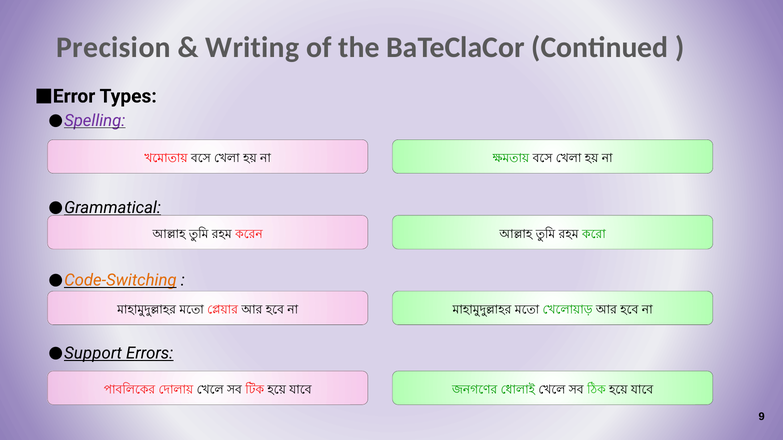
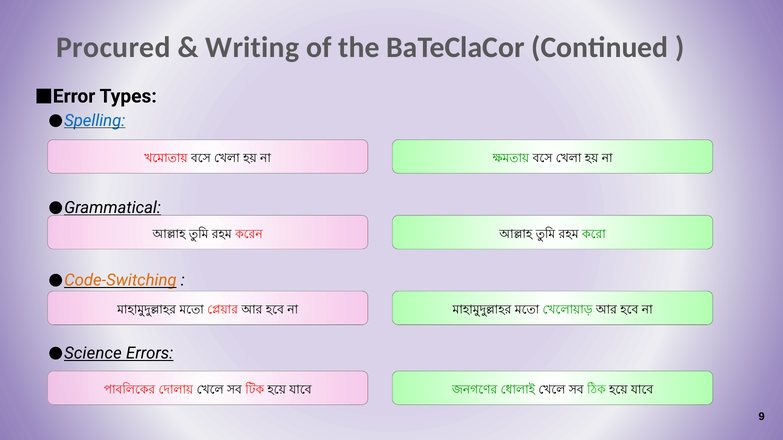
Precision: Precision -> Procured
Spelling colour: purple -> blue
Support: Support -> Science
